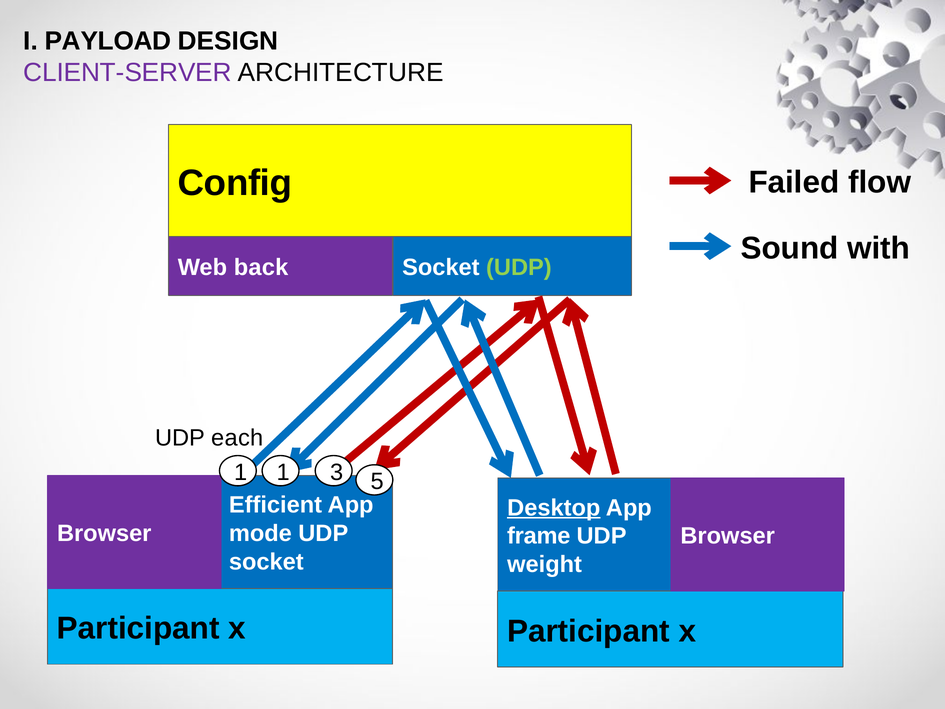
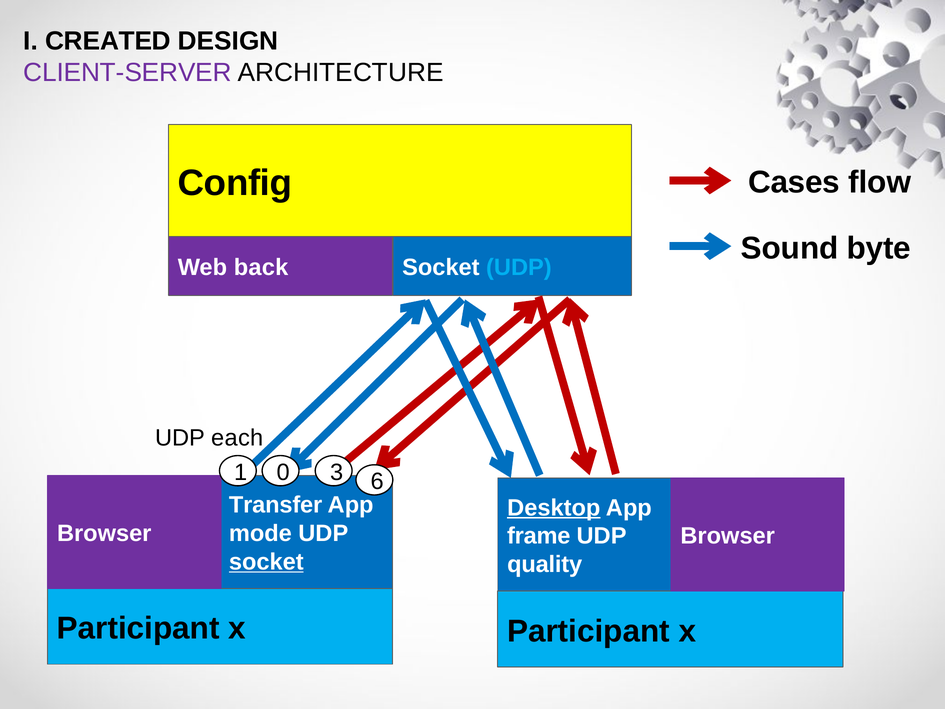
PAYLOAD: PAYLOAD -> CREATED
Failed: Failed -> Cases
with: with -> byte
UDP at (519, 267) colour: light green -> light blue
1 1: 1 -> 0
5: 5 -> 6
Efficient: Efficient -> Transfer
socket at (266, 562) underline: none -> present
weight: weight -> quality
